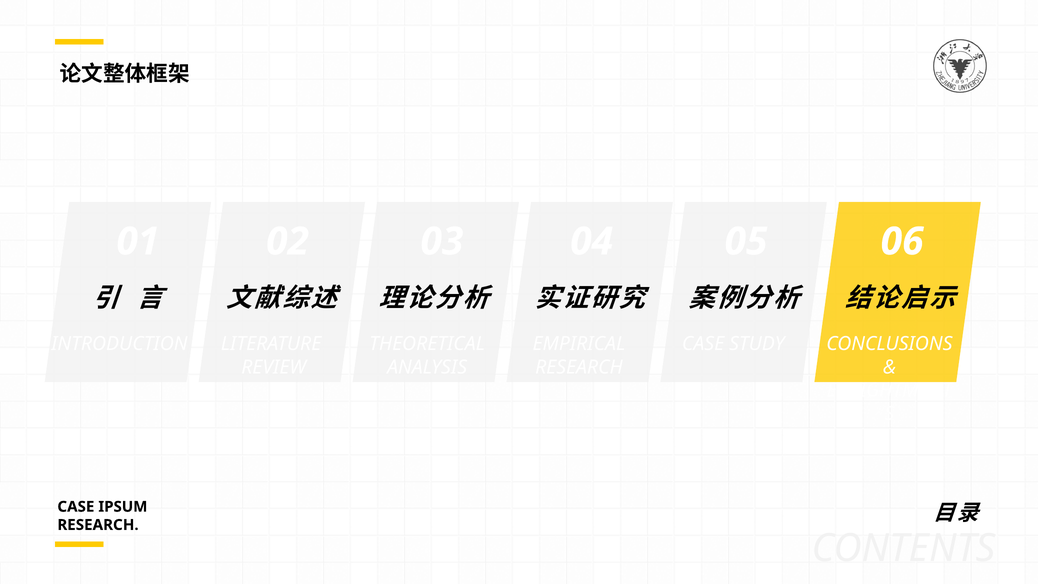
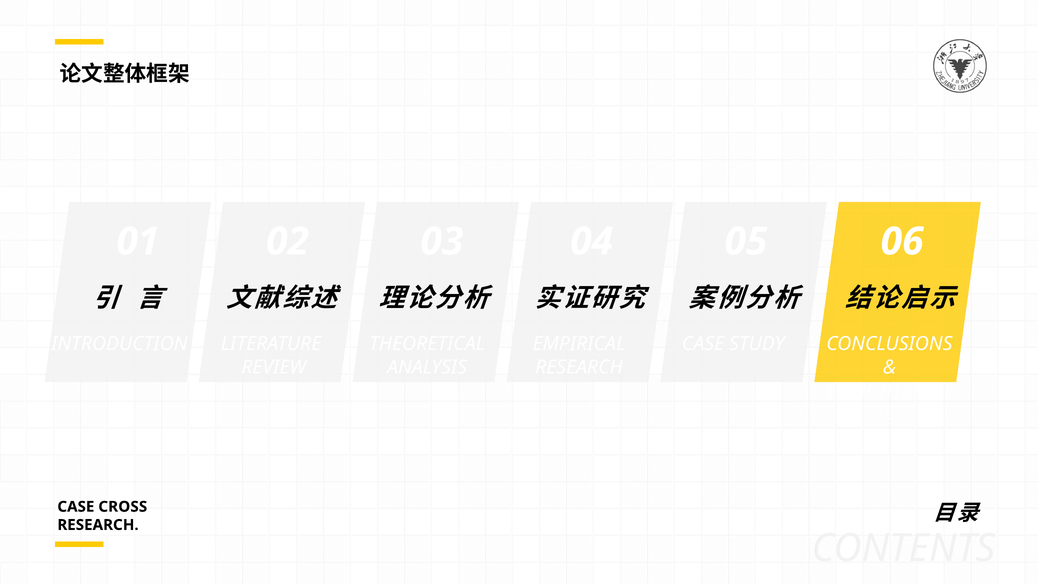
IPSUM: IPSUM -> CROSS
